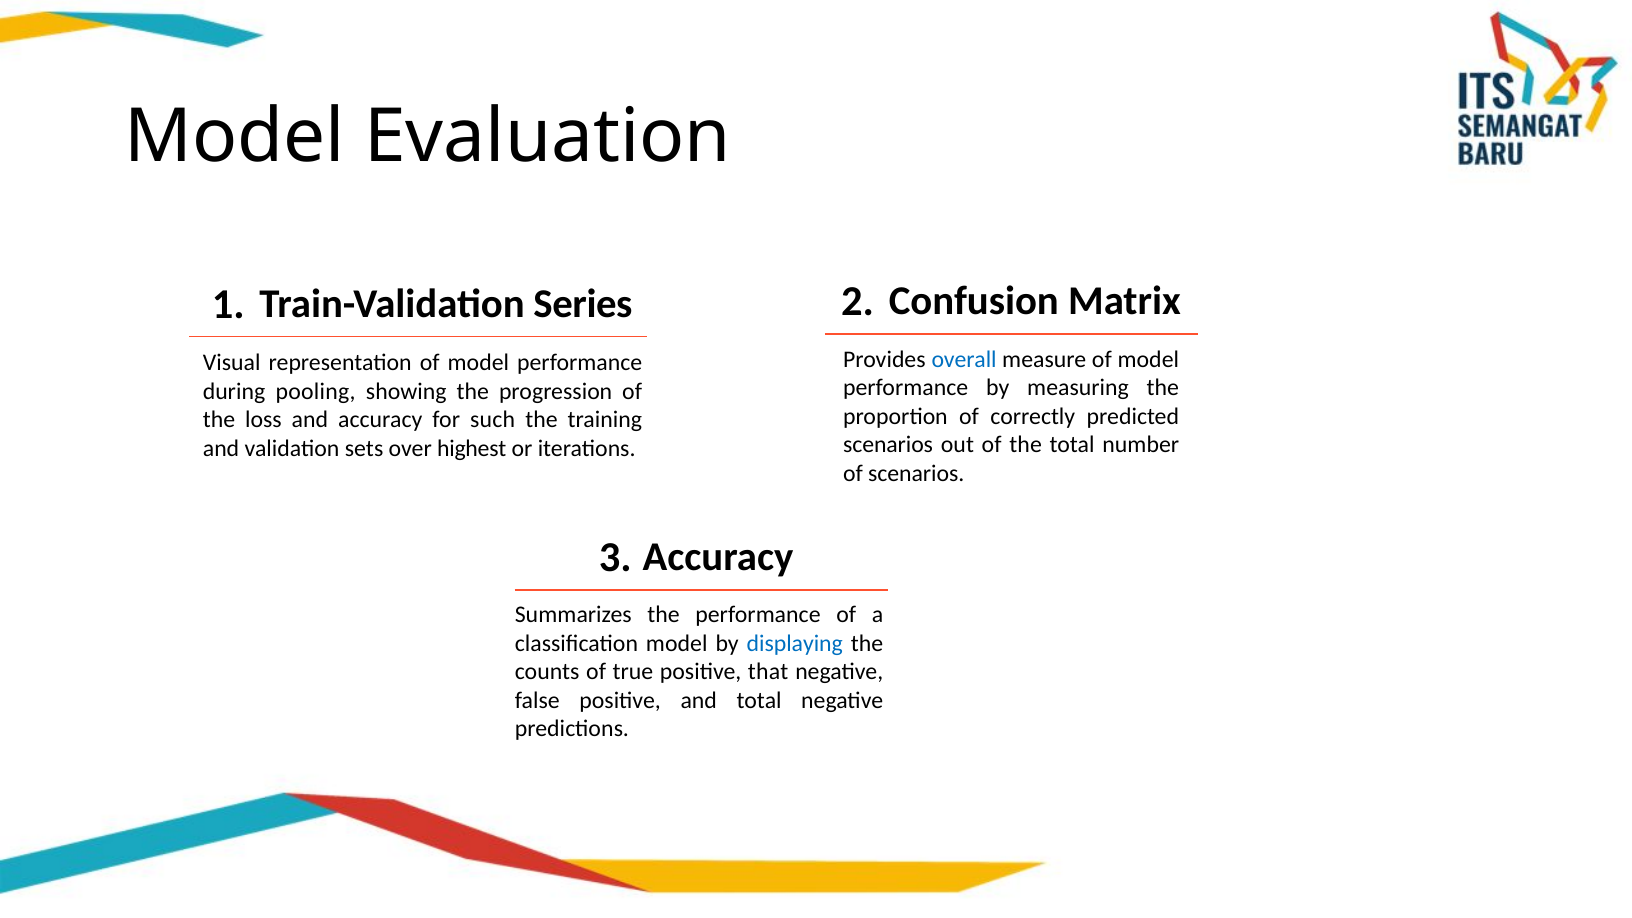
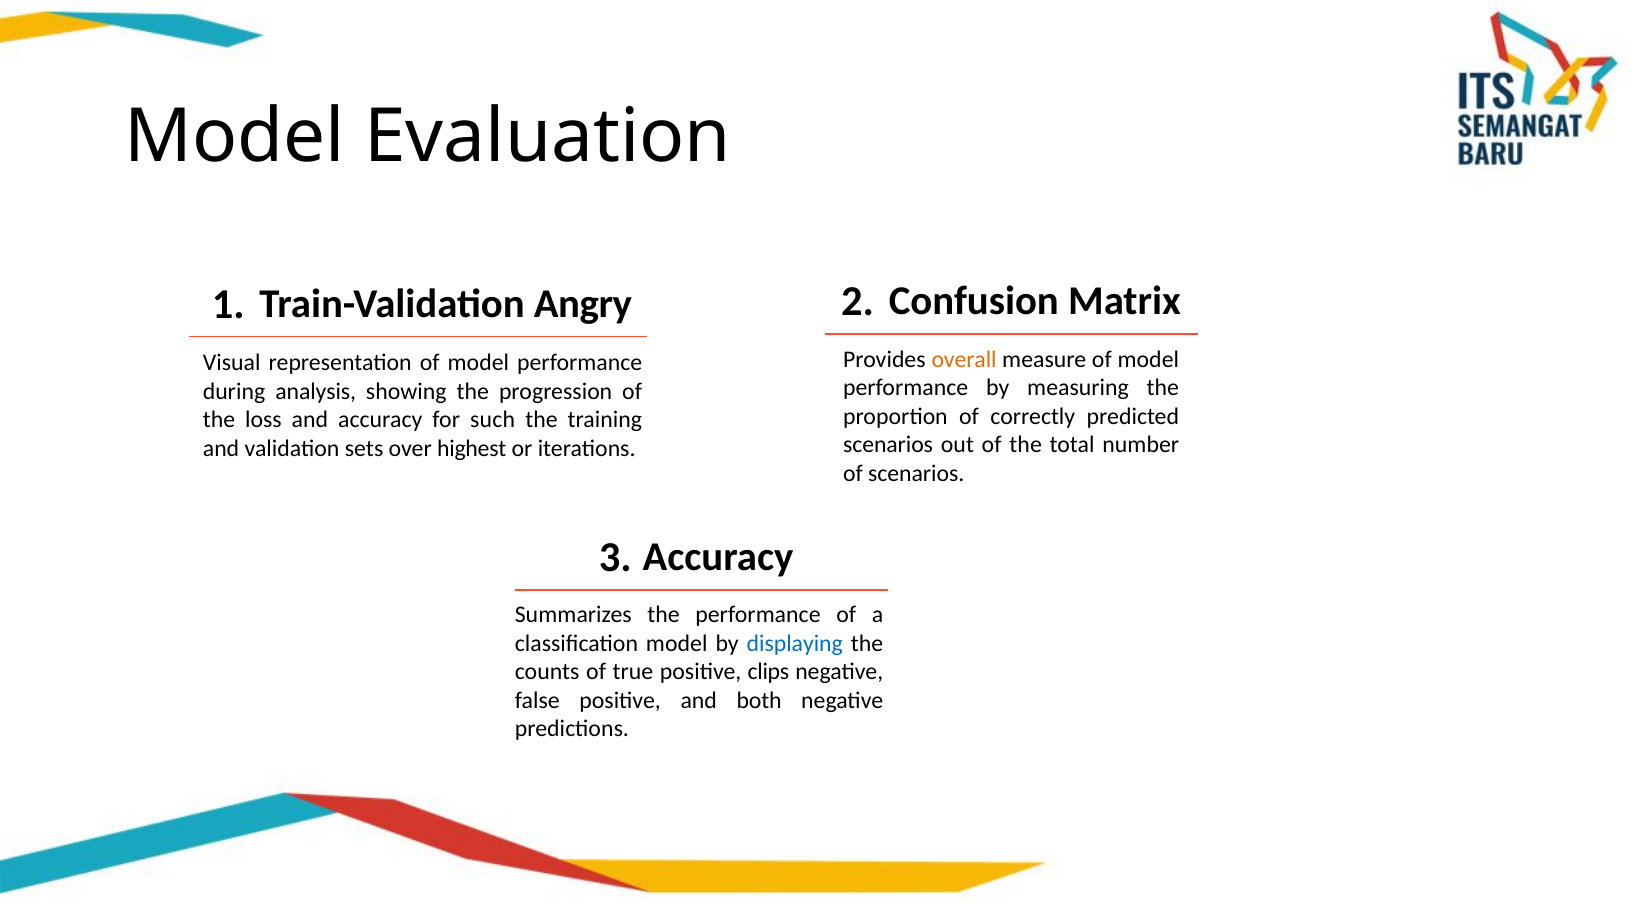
Series: Series -> Angry
overall colour: blue -> orange
pooling: pooling -> analysis
that: that -> clips
and total: total -> both
